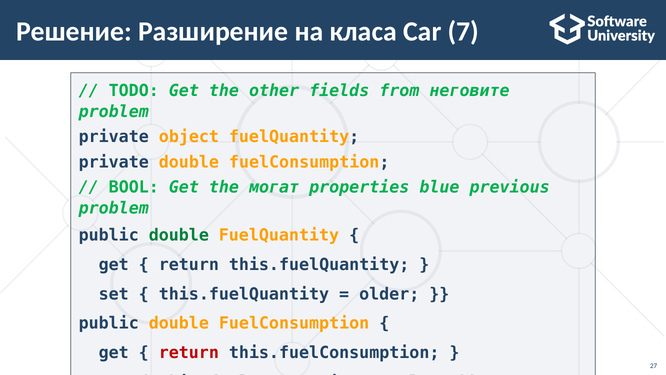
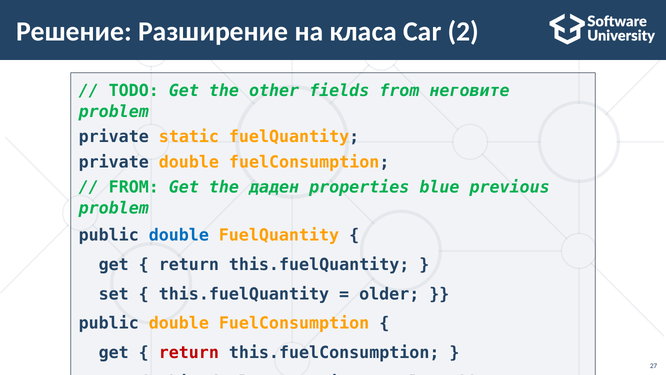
7: 7 -> 2
object: object -> static
BOOL at (134, 187): BOOL -> FROM
могат: могат -> даден
double at (179, 235) colour: green -> blue
